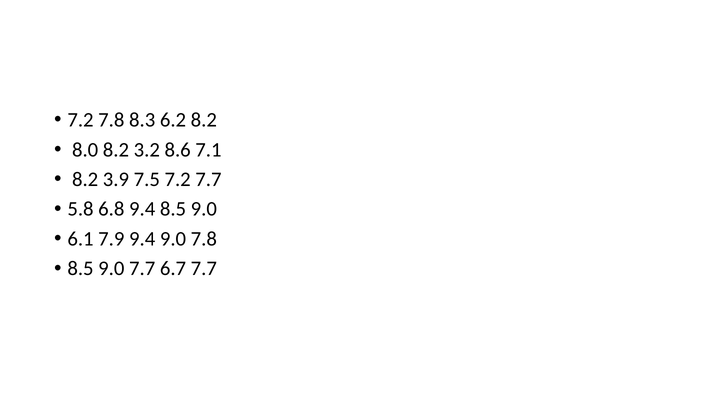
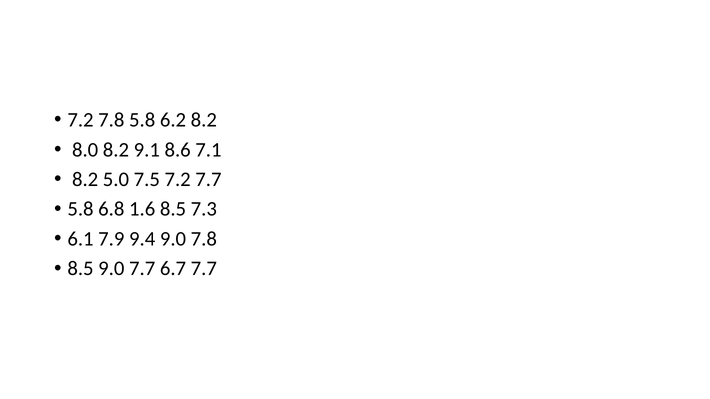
7.8 8.3: 8.3 -> 5.8
3.2: 3.2 -> 9.1
3.9: 3.9 -> 5.0
6.8 9.4: 9.4 -> 1.6
9.0 at (204, 209): 9.0 -> 7.3
